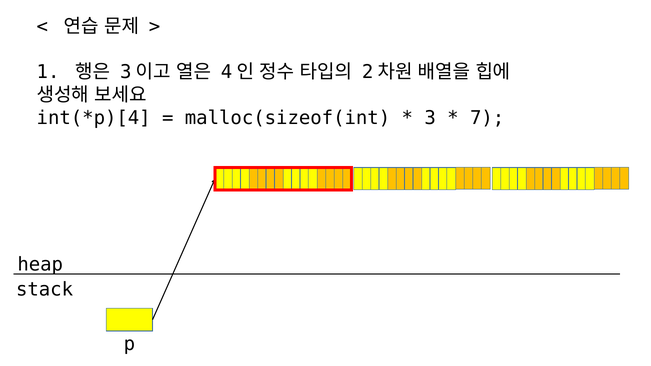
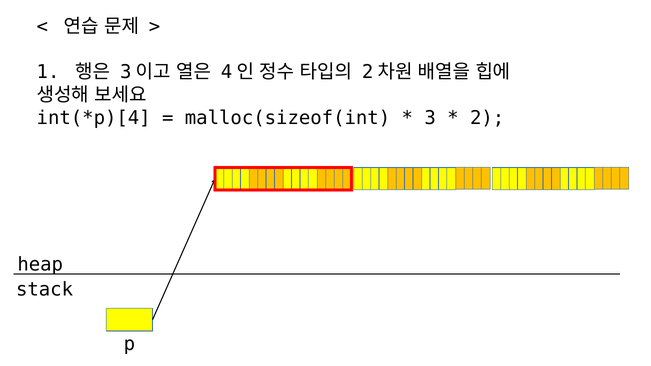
7: 7 -> 2
